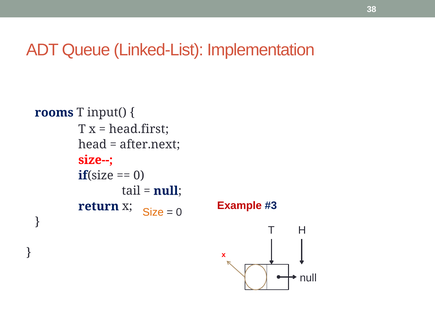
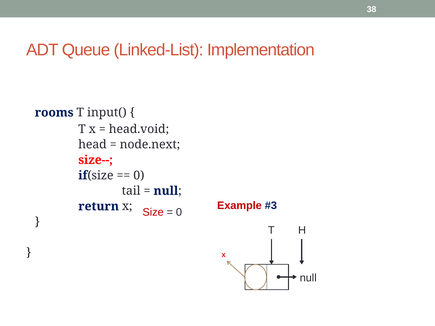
head.first: head.first -> head.void
after.next: after.next -> node.next
Size colour: orange -> red
